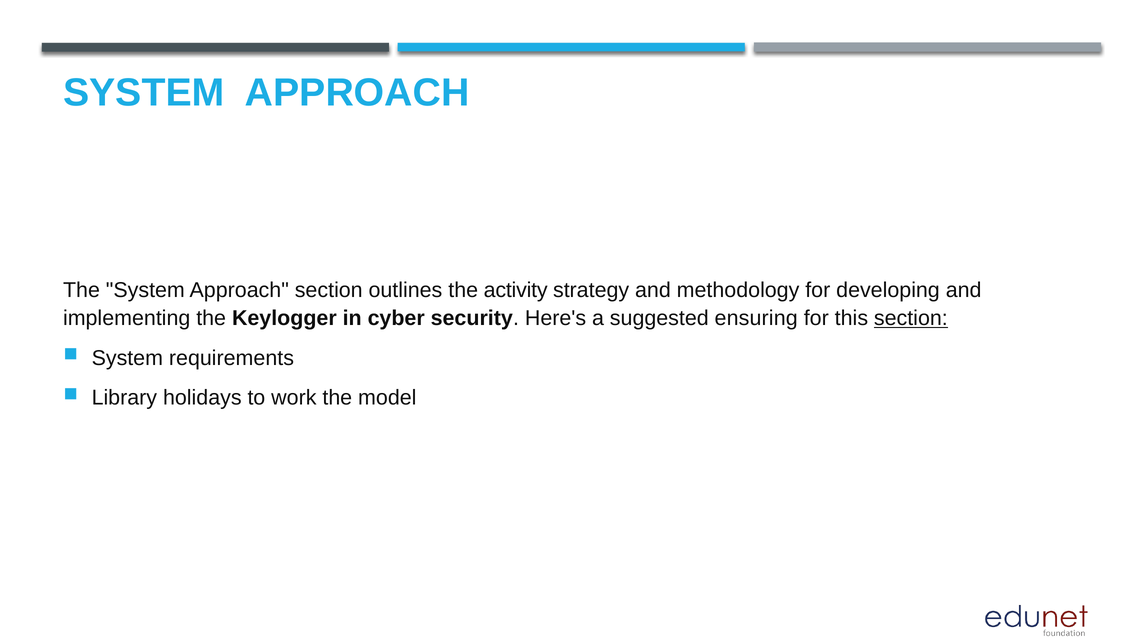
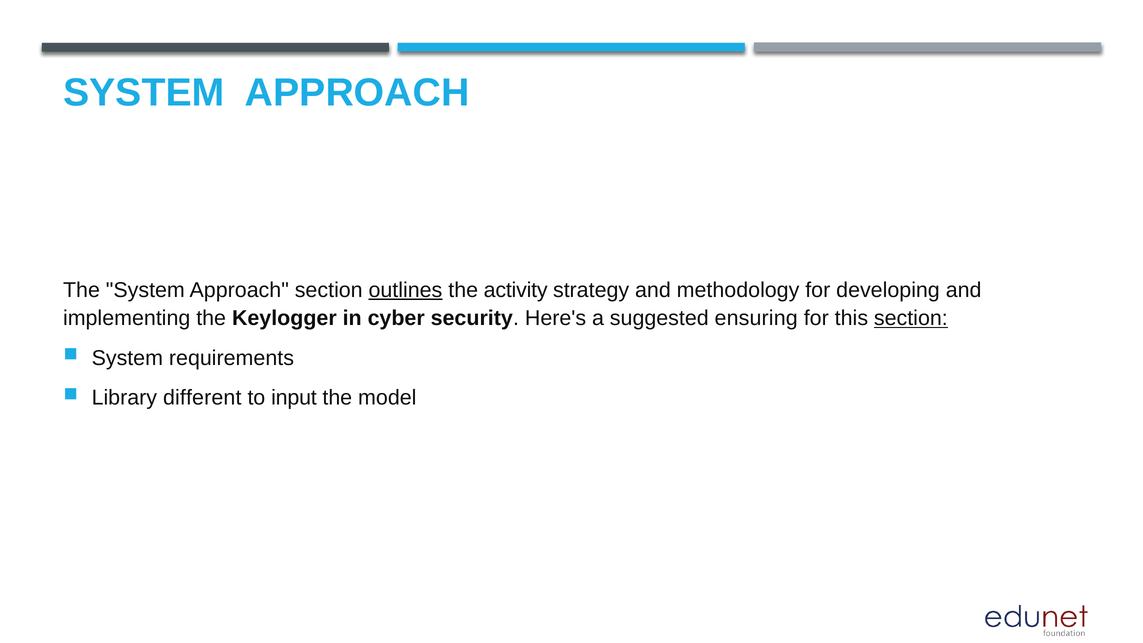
outlines underline: none -> present
holidays: holidays -> different
work: work -> input
